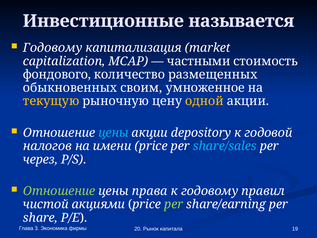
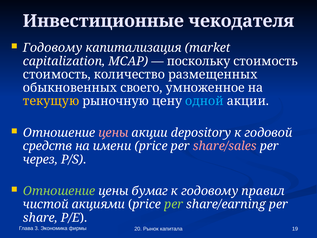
называется: называется -> чекодателя
частными: частными -> поскольку
фондового at (57, 74): фондового -> стоимость
своим: своим -> своего
одной colour: yellow -> light blue
цены at (114, 133) colour: light blue -> pink
налогов: налогов -> средств
share/sales colour: light blue -> pink
права: права -> бумаг
